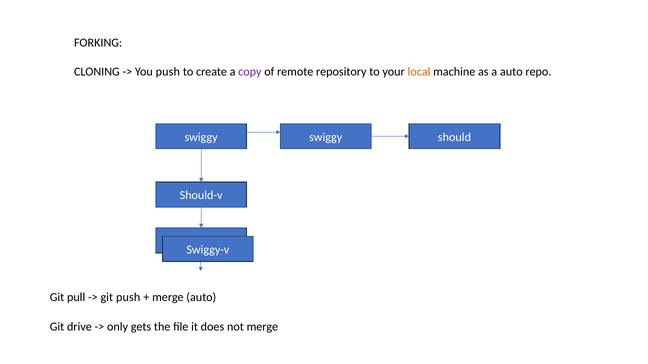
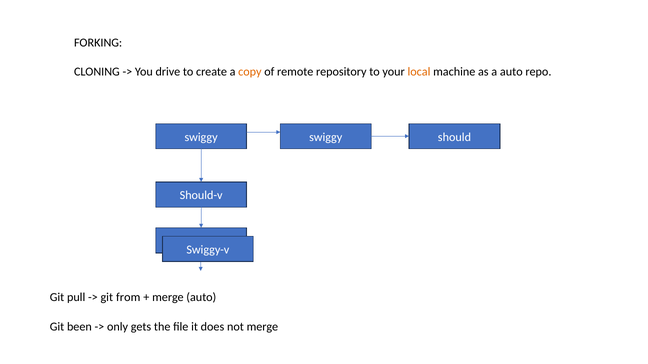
You push: push -> drive
copy colour: purple -> orange
git push: push -> from
drive: drive -> been
